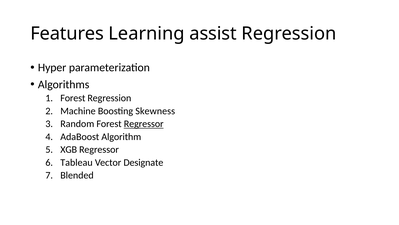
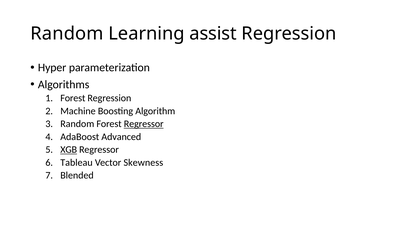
Features at (67, 34): Features -> Random
Skewness: Skewness -> Algorithm
Algorithm: Algorithm -> Advanced
XGB underline: none -> present
Designate: Designate -> Skewness
